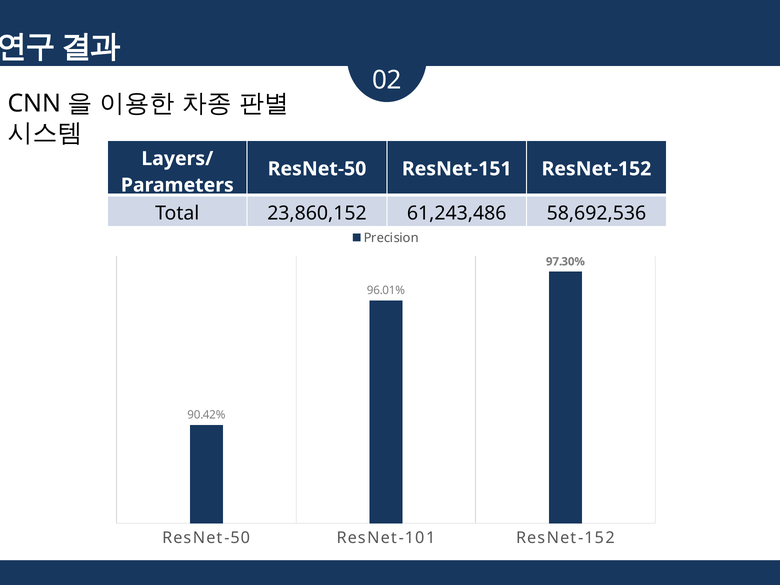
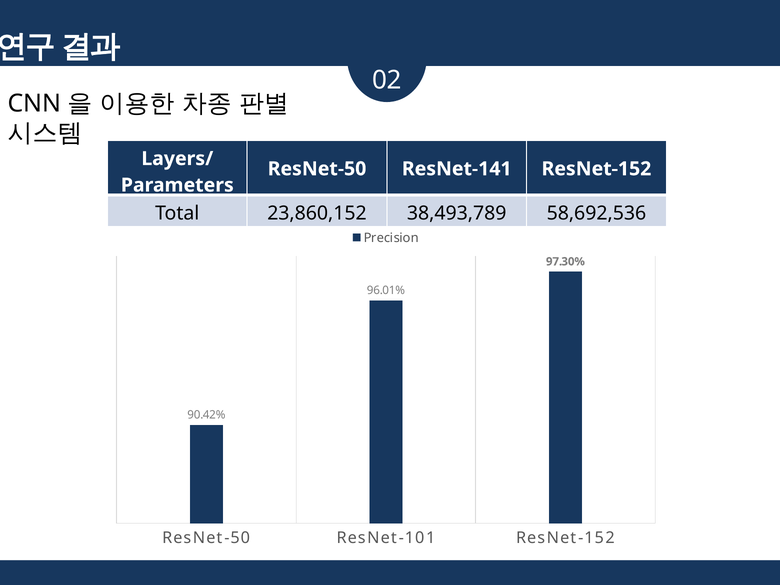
ResNet-151: ResNet-151 -> ResNet-141
61,243,486: 61,243,486 -> 38,493,789
